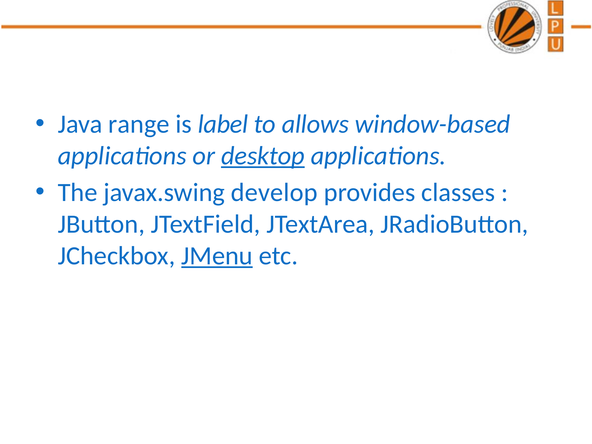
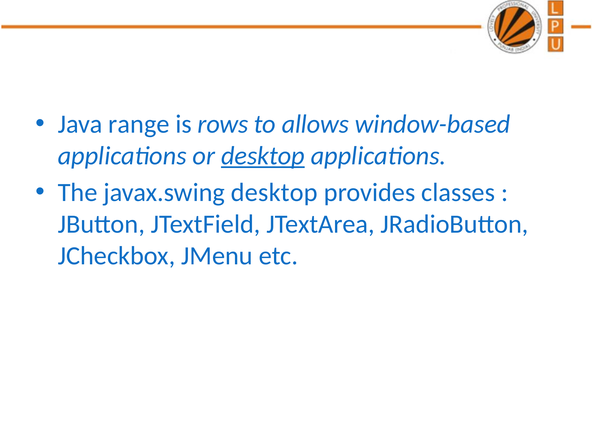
label: label -> rows
javax.swing develop: develop -> desktop
JMenu underline: present -> none
